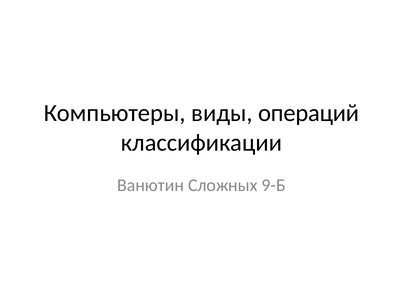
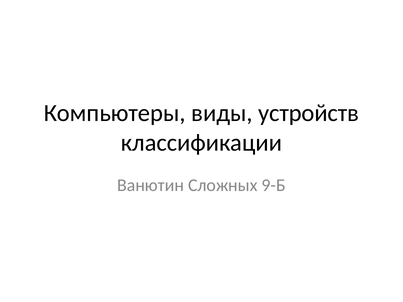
опеpаций: опеpаций -> устройств
